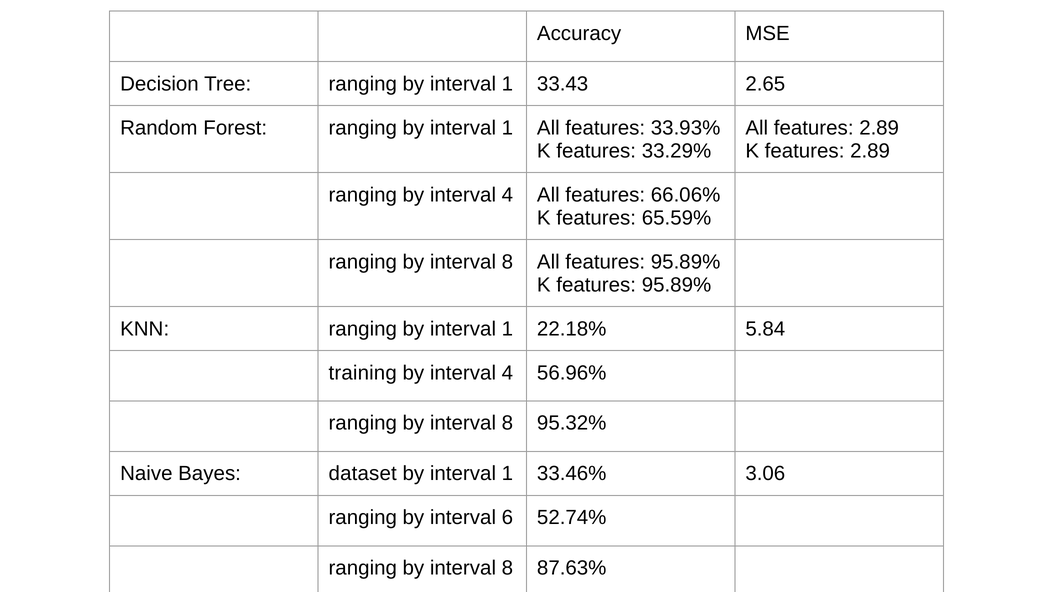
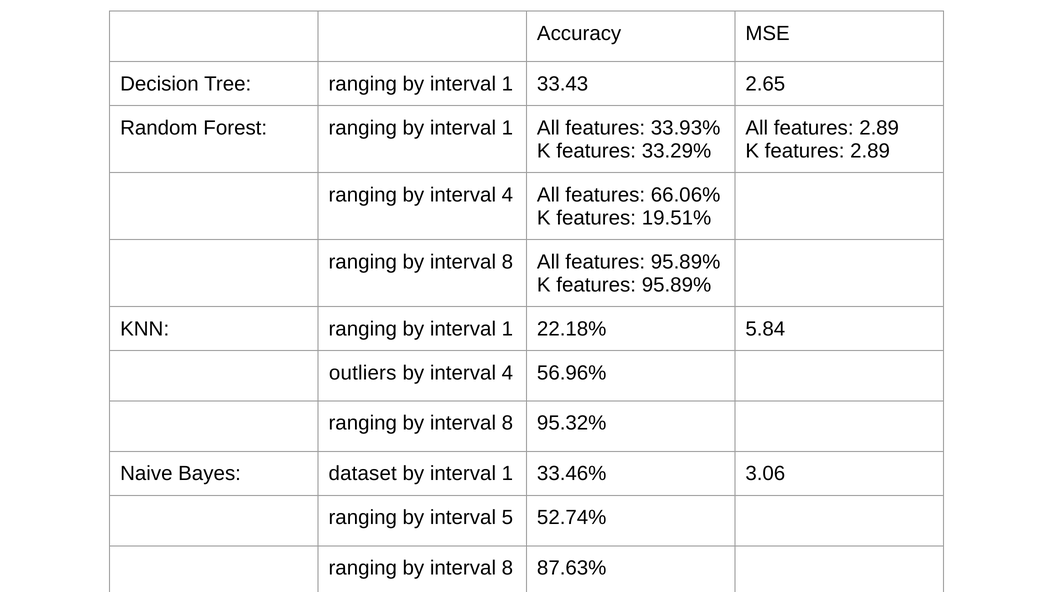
65.59%: 65.59% -> 19.51%
training: training -> outliers
6: 6 -> 5
